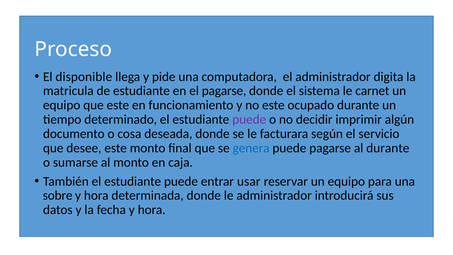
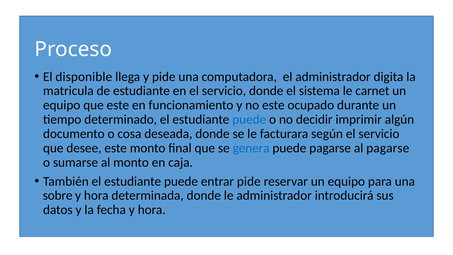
en el pagarse: pagarse -> servicio
puede at (249, 119) colour: purple -> blue
al durante: durante -> pagarse
entrar usar: usar -> pide
